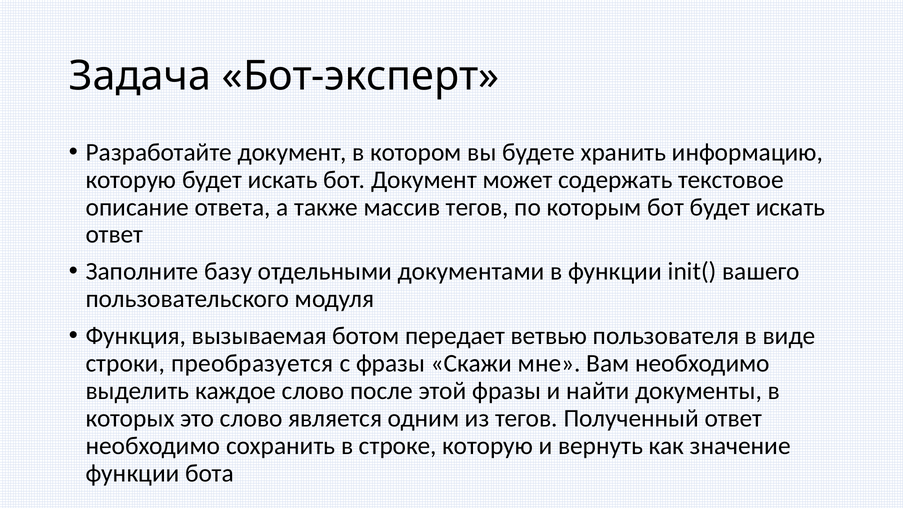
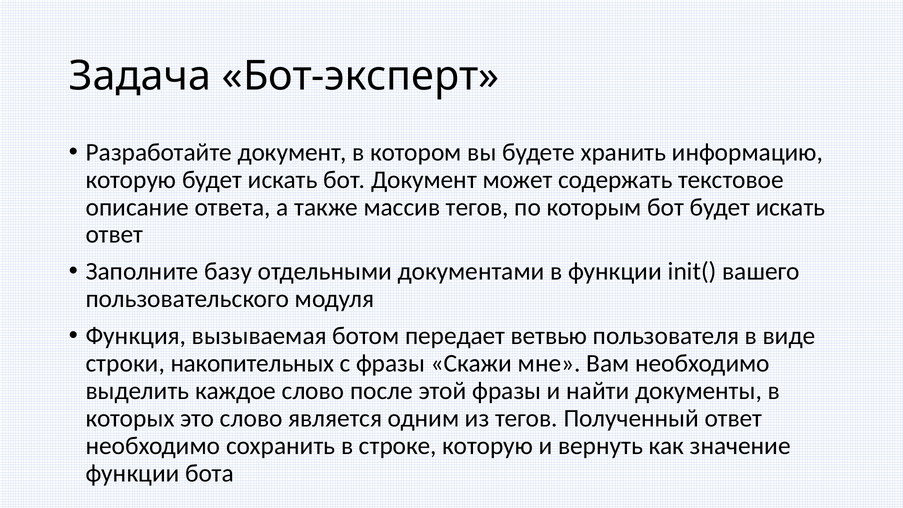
преобразуется: преобразуется -> накопительных
